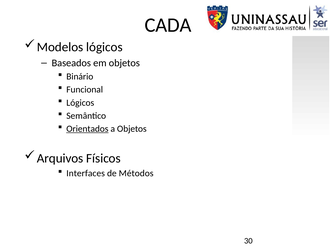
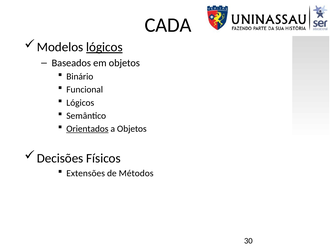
lógicos at (104, 47) underline: none -> present
Arquivos: Arquivos -> Decisões
Interfaces: Interfaces -> Extensões
